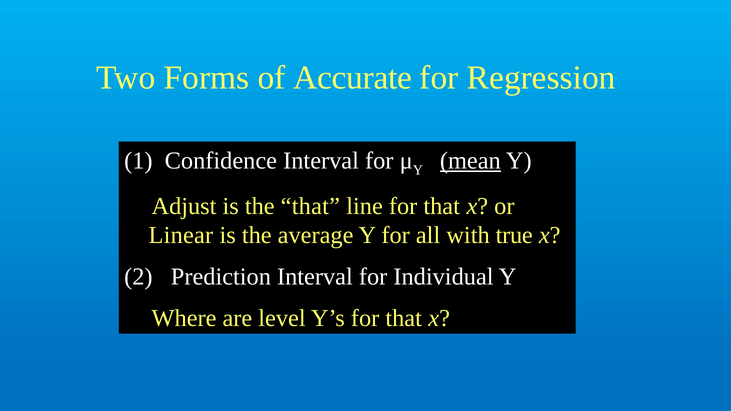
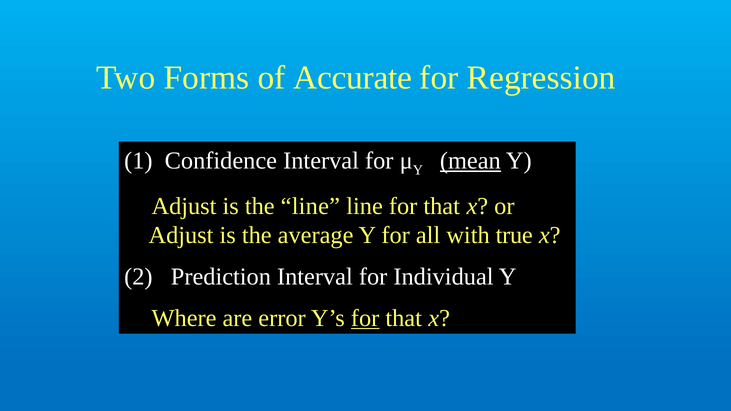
the that: that -> line
Linear at (181, 235): Linear -> Adjust
level: level -> error
for at (365, 318) underline: none -> present
